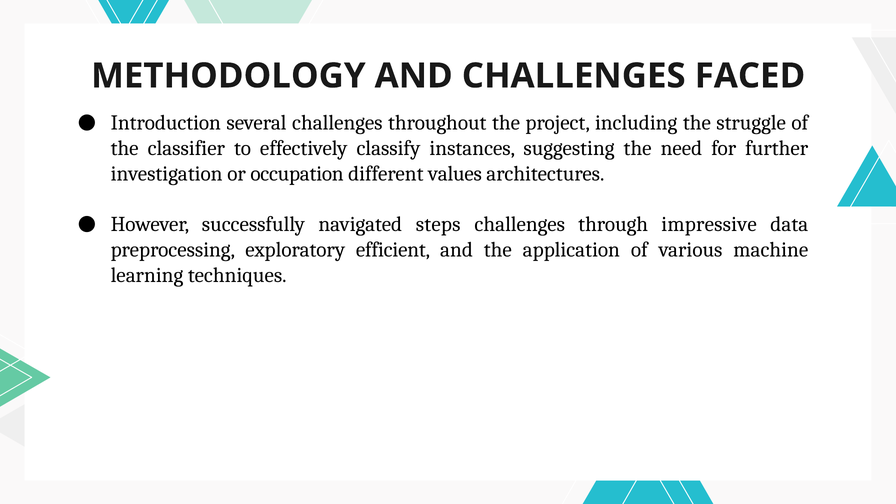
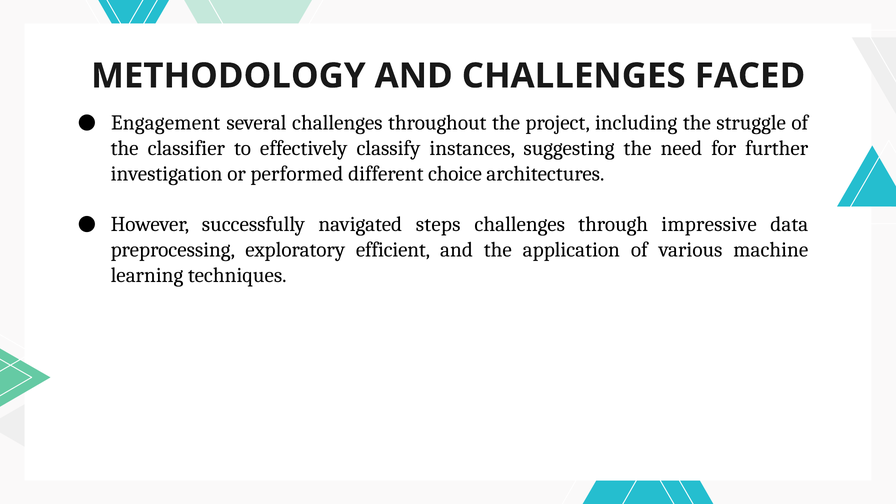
Introduction: Introduction -> Engagement
occupation: occupation -> performed
values: values -> choice
